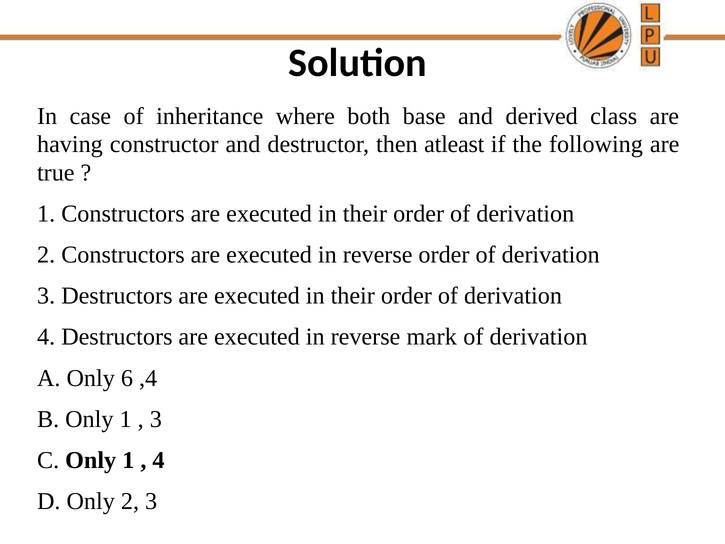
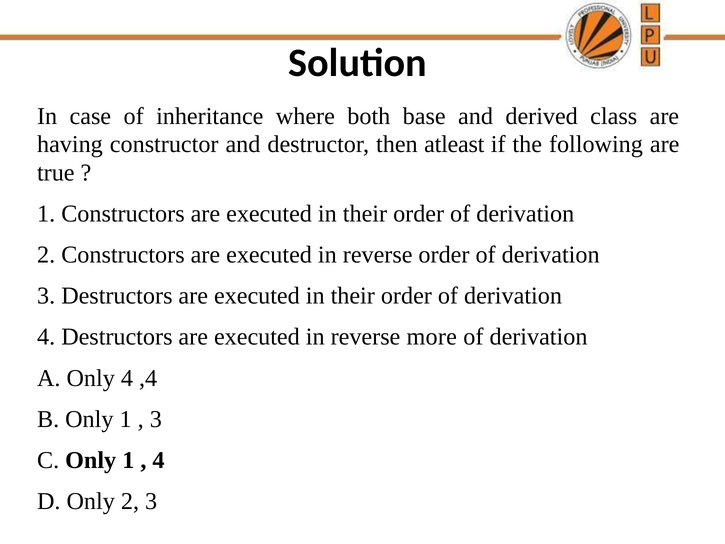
mark: mark -> more
Only 6: 6 -> 4
